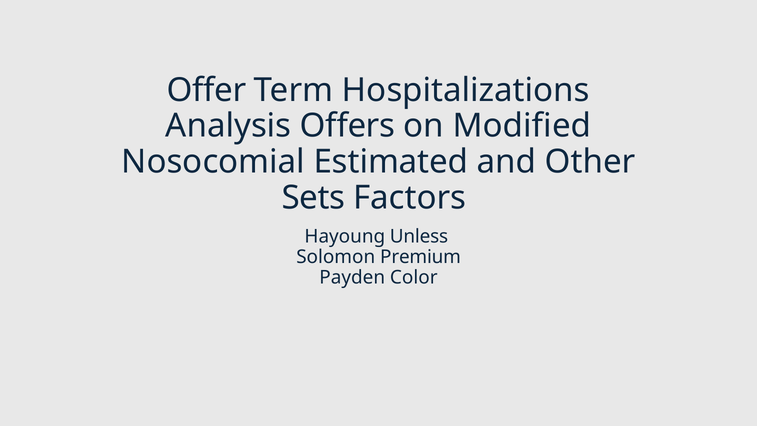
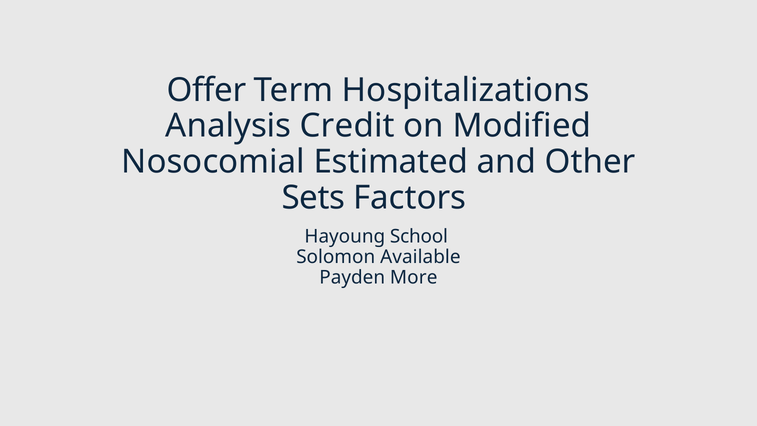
Offers: Offers -> Credit
Unless: Unless -> School
Premium: Premium -> Available
Color: Color -> More
